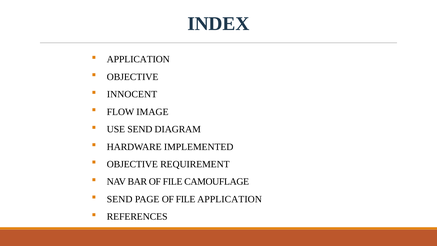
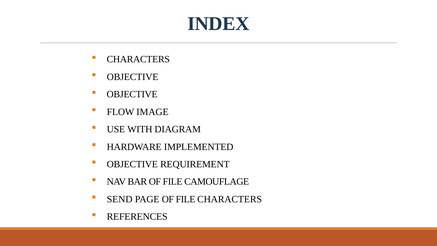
APPLICATION at (138, 59): APPLICATION -> CHARACTERS
INNOCENT at (132, 94): INNOCENT -> OBJECTIVE
USE SEND: SEND -> WITH
FILE APPLICATION: APPLICATION -> CHARACTERS
